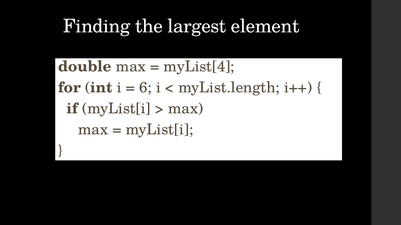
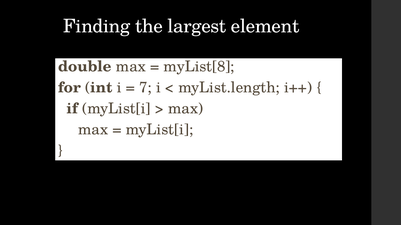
myList[4: myList[4 -> myList[8
6: 6 -> 7
